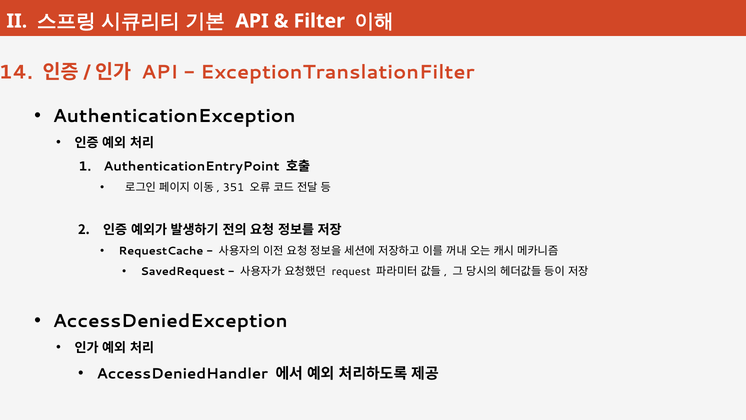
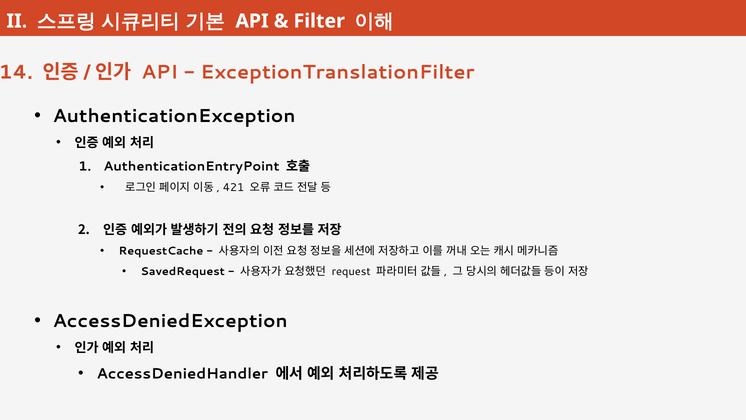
351: 351 -> 421
